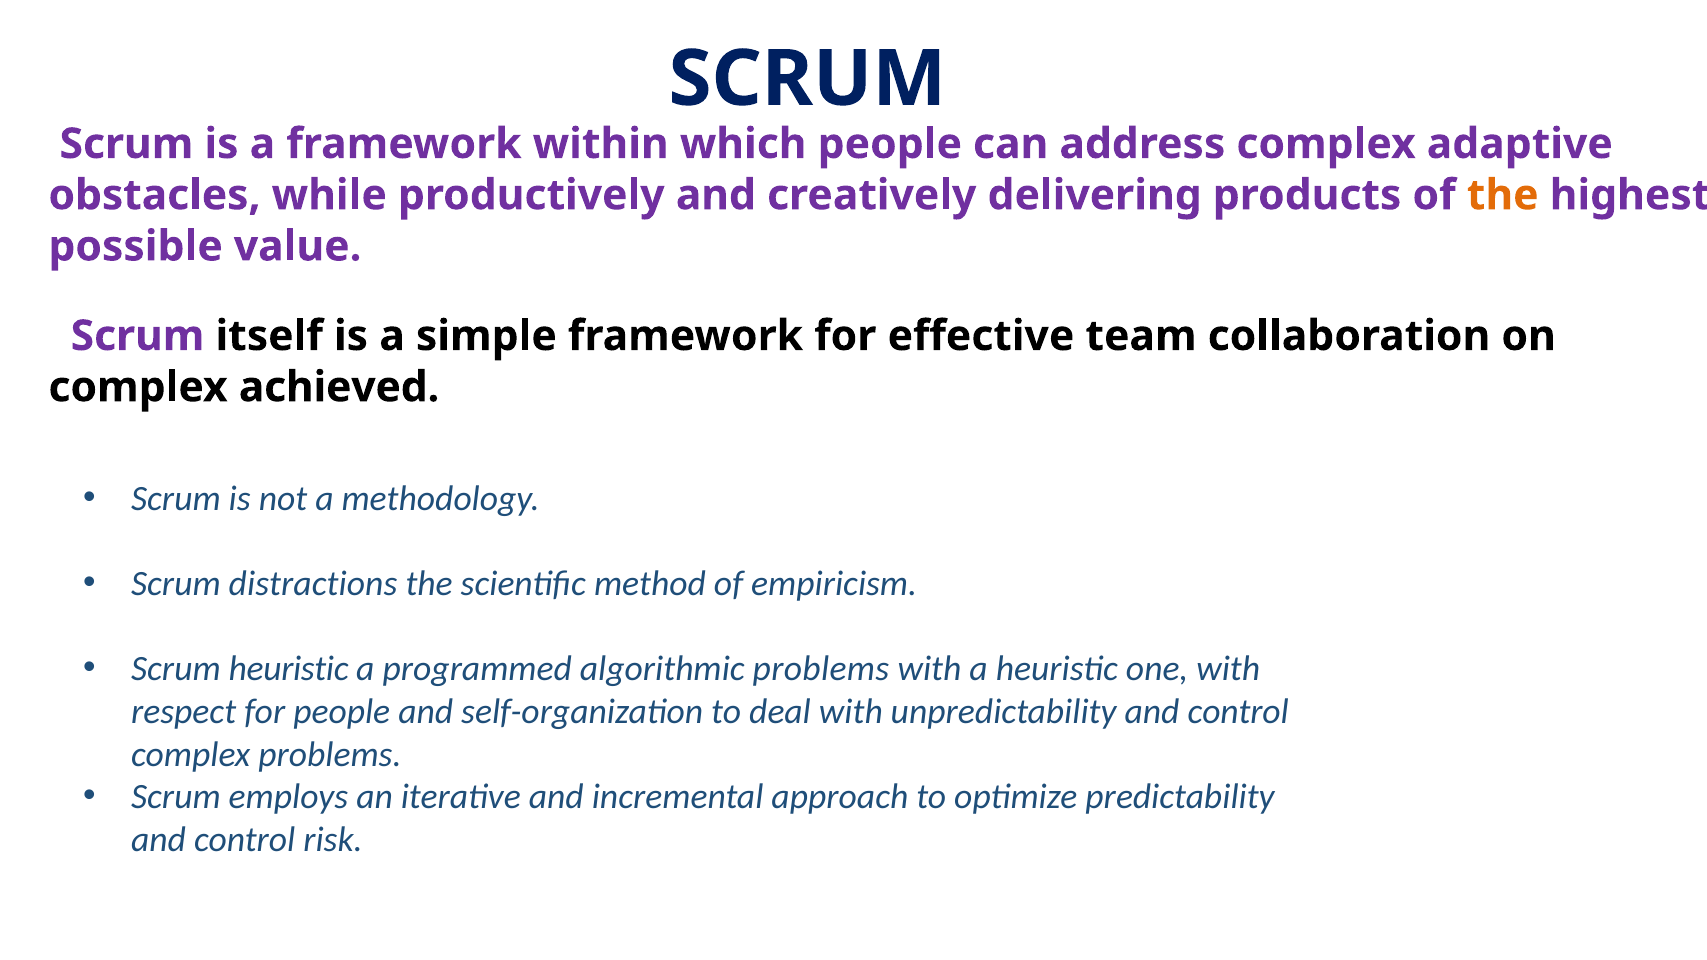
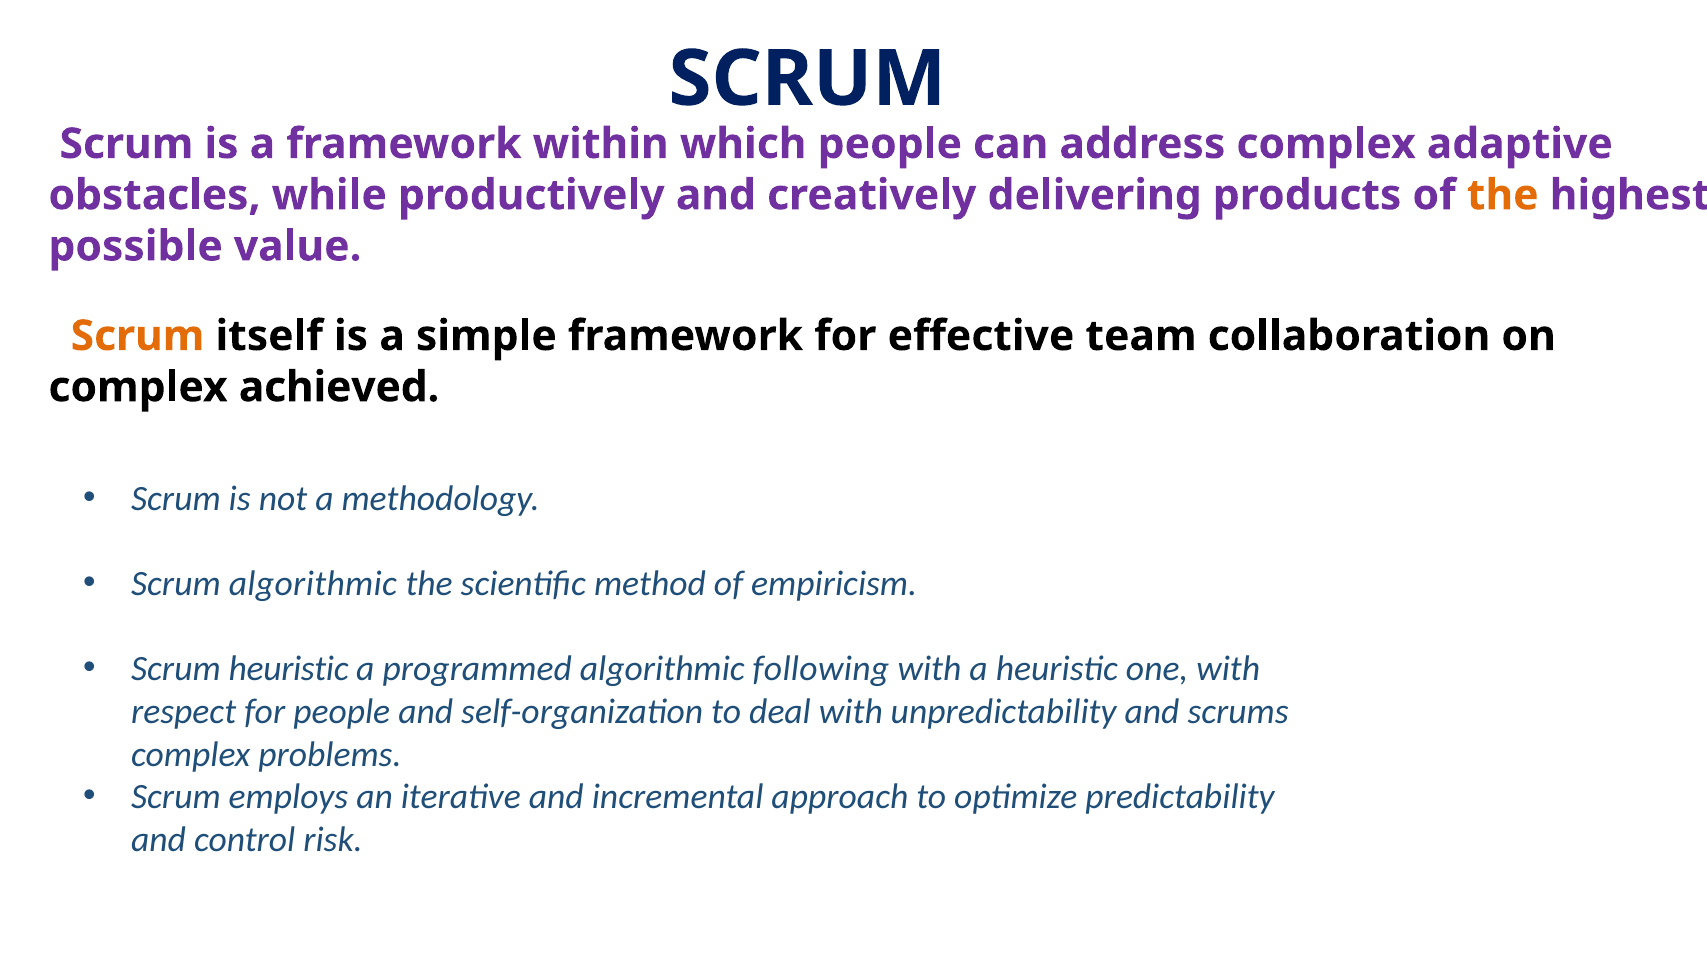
Scrum at (138, 336) colour: purple -> orange
Scrum distractions: distractions -> algorithmic
algorithmic problems: problems -> following
unpredictability and control: control -> scrums
